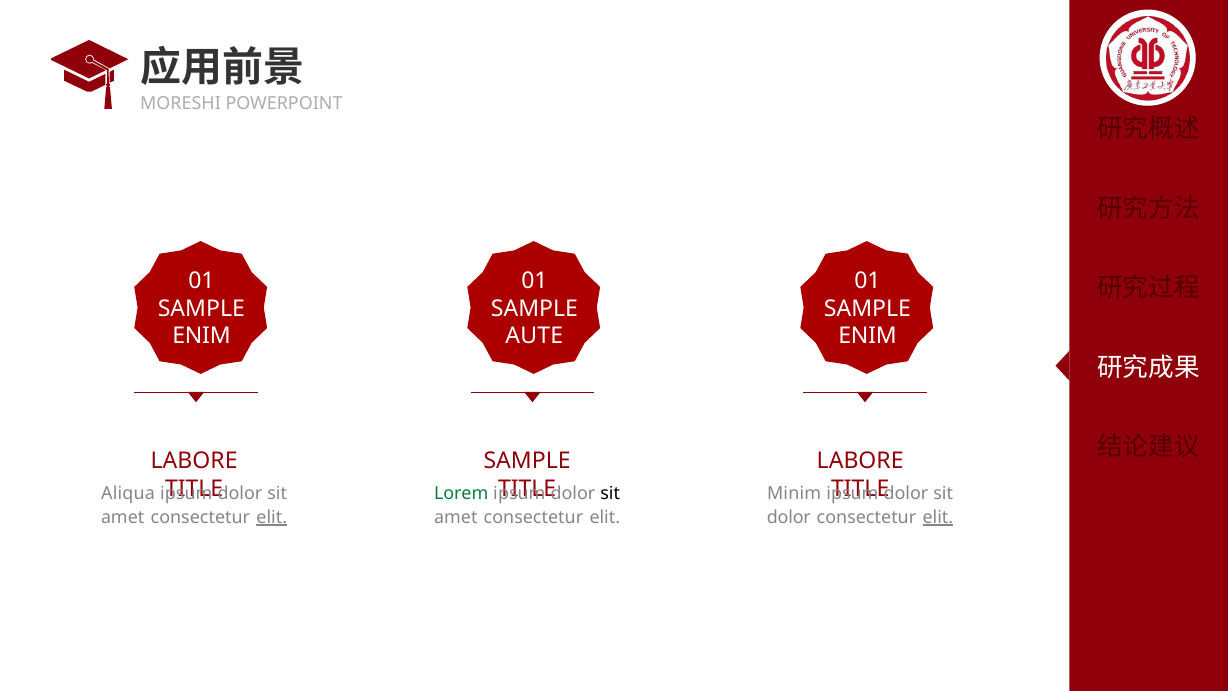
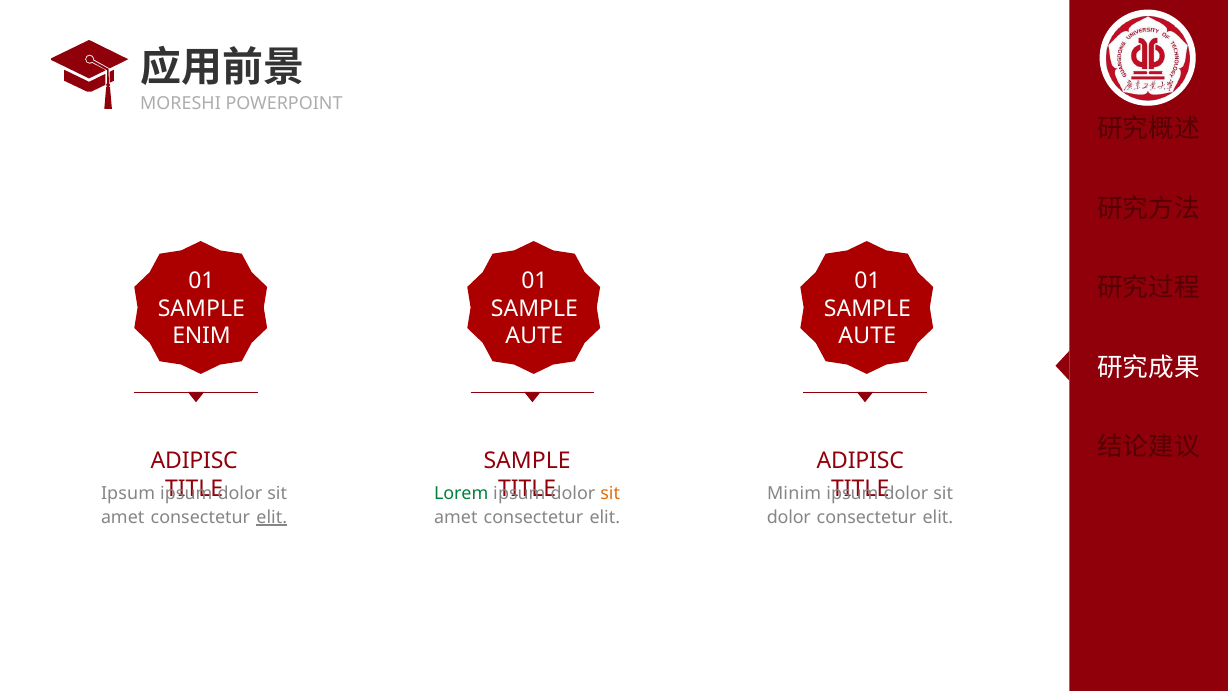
ENIM at (868, 336): ENIM -> AUTE
LABORE at (194, 461): LABORE -> ADIPISC
LABORE at (860, 461): LABORE -> ADIPISC
Aliqua at (128, 493): Aliqua -> Ipsum
sit at (610, 493) colour: black -> orange
elit at (938, 517) underline: present -> none
